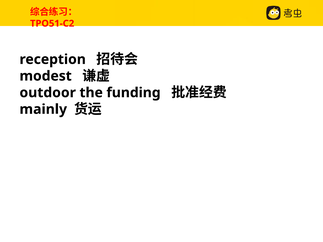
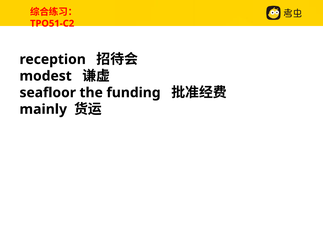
outdoor: outdoor -> seafloor
